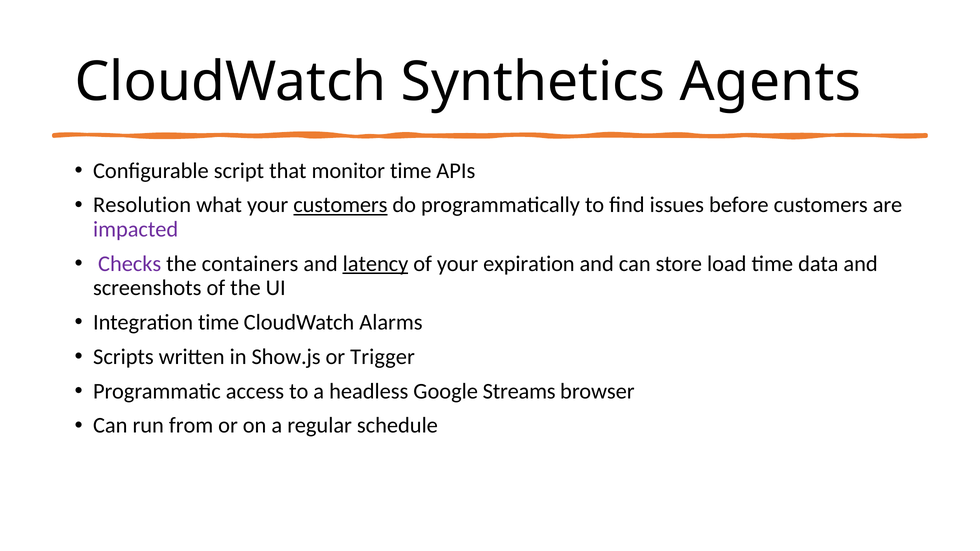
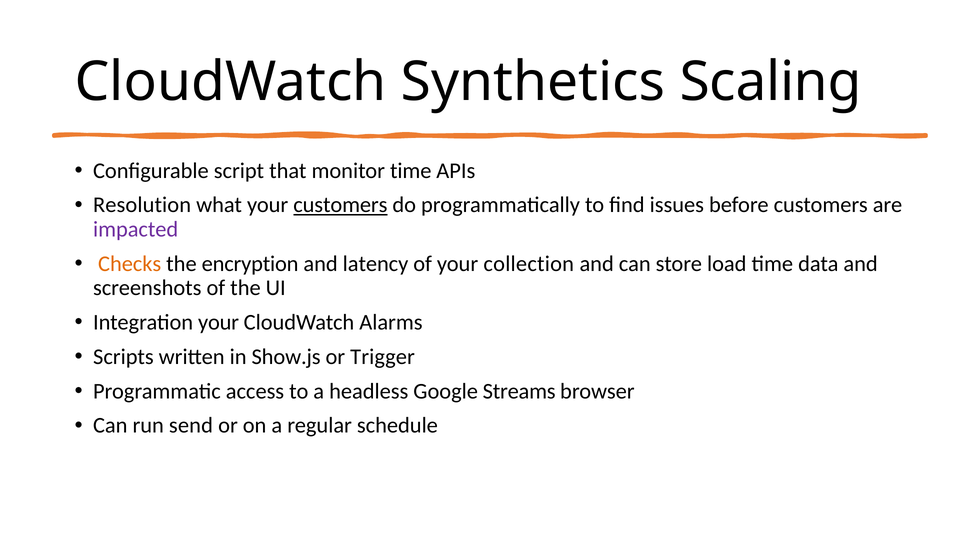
Agents: Agents -> Scaling
Checks colour: purple -> orange
containers: containers -> encryption
latency underline: present -> none
expiration: expiration -> collection
Integration time: time -> your
from: from -> send
